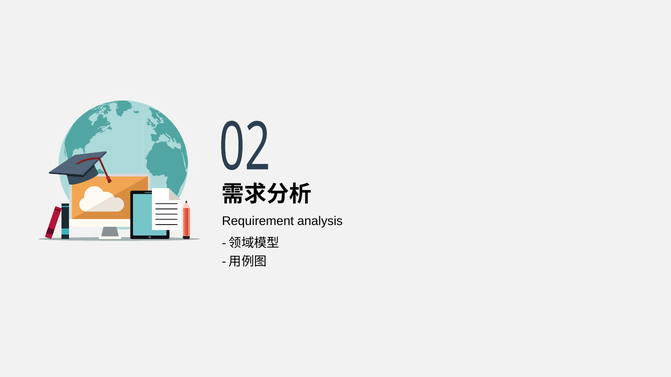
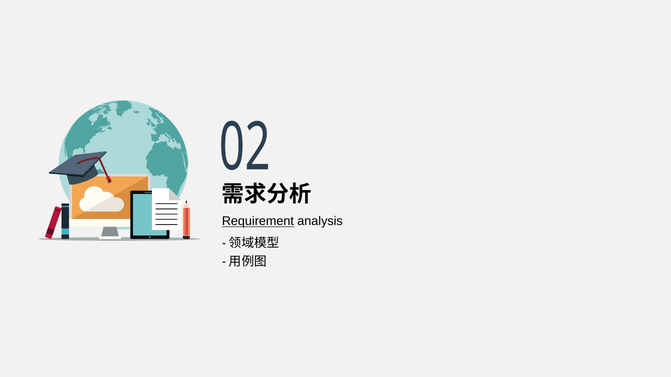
Requirement underline: none -> present
